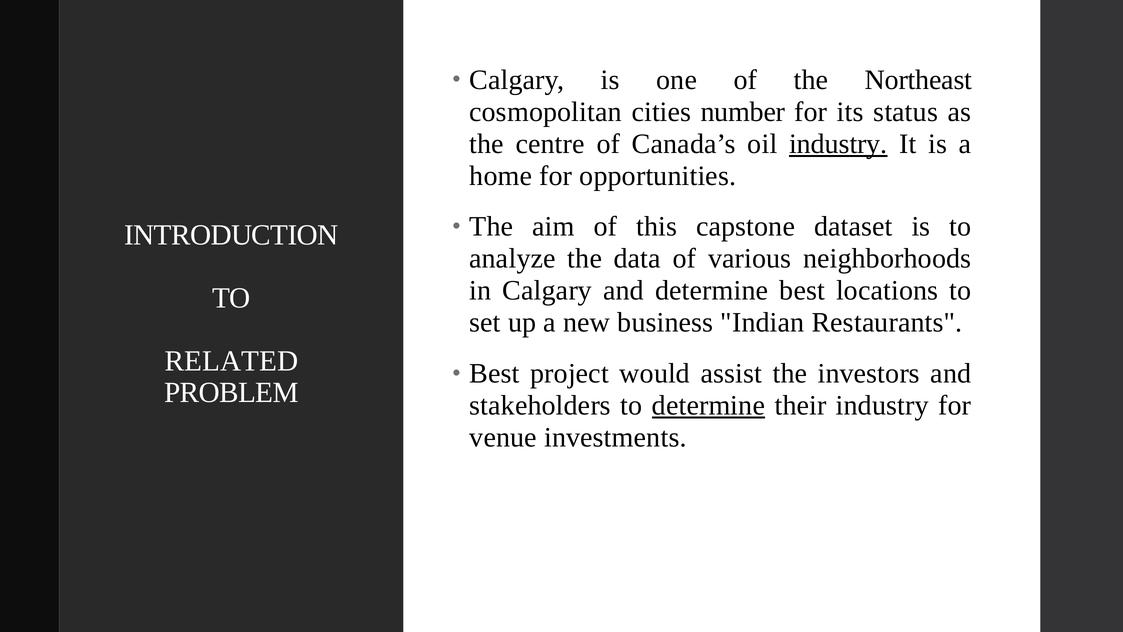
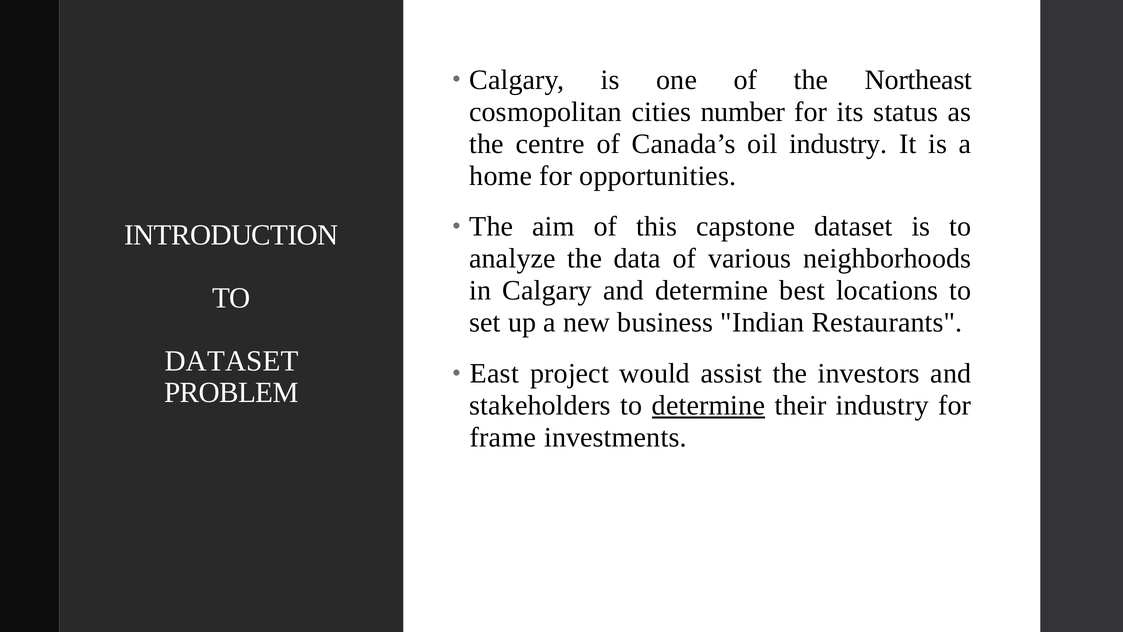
industry at (838, 144) underline: present -> none
RELATED at (232, 361): RELATED -> DATASET
Best at (494, 373): Best -> East
venue: venue -> frame
